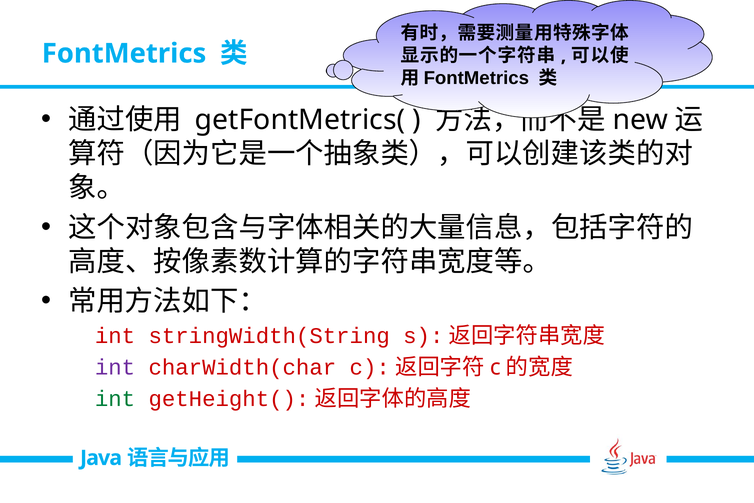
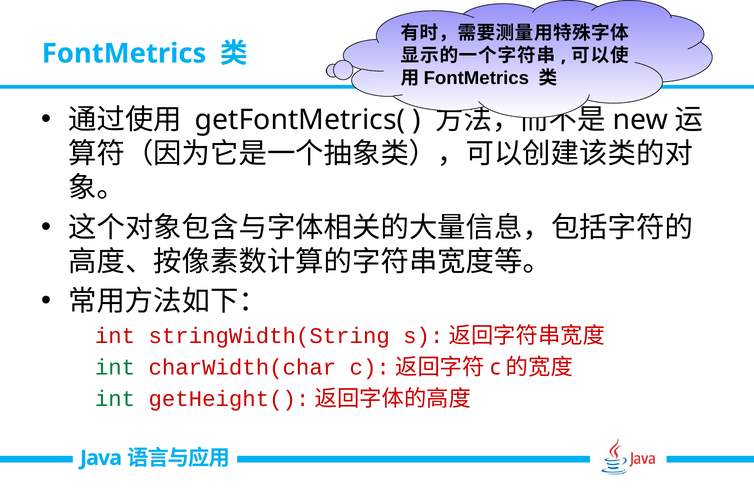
int at (115, 367) colour: purple -> green
